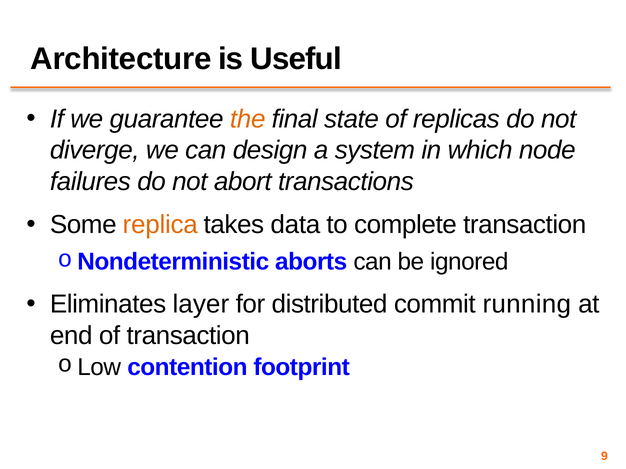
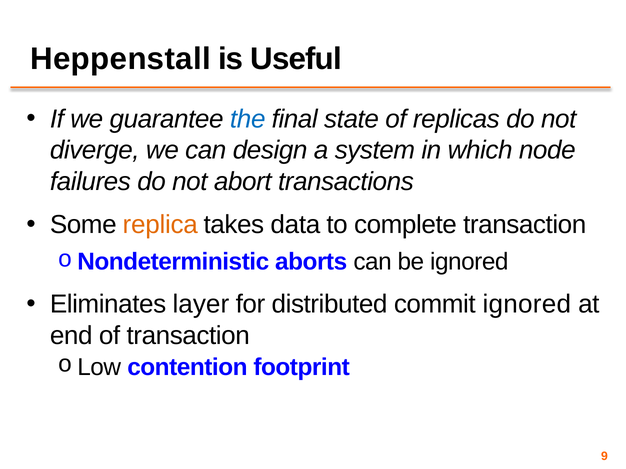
Architecture: Architecture -> Heppenstall
the colour: orange -> blue
commit running: running -> ignored
